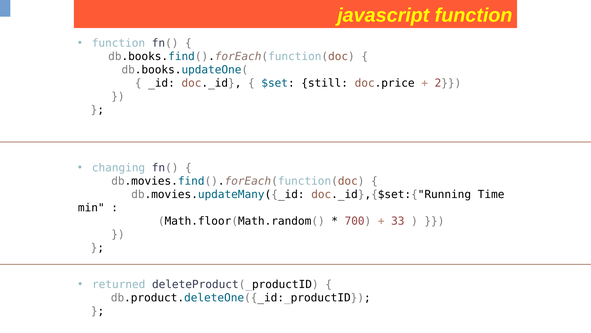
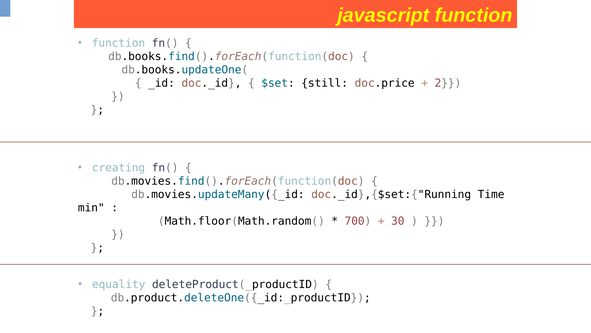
changing: changing -> creating
33: 33 -> 30
returned: returned -> equality
